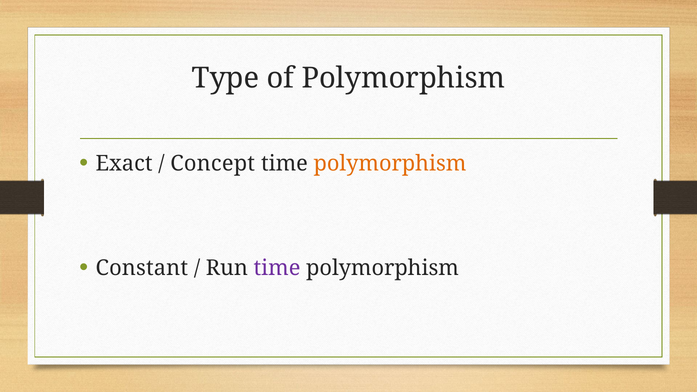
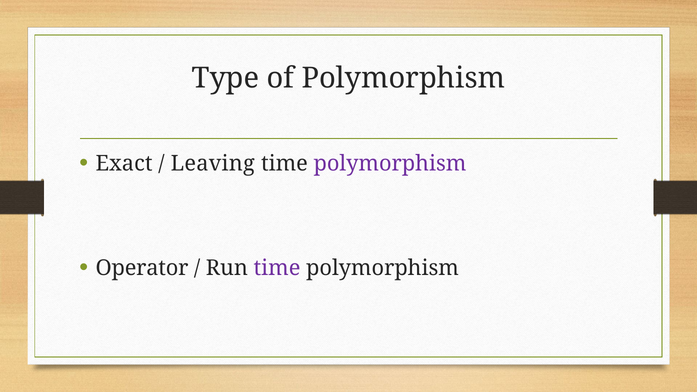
Concept: Concept -> Leaving
polymorphism at (390, 163) colour: orange -> purple
Constant: Constant -> Operator
